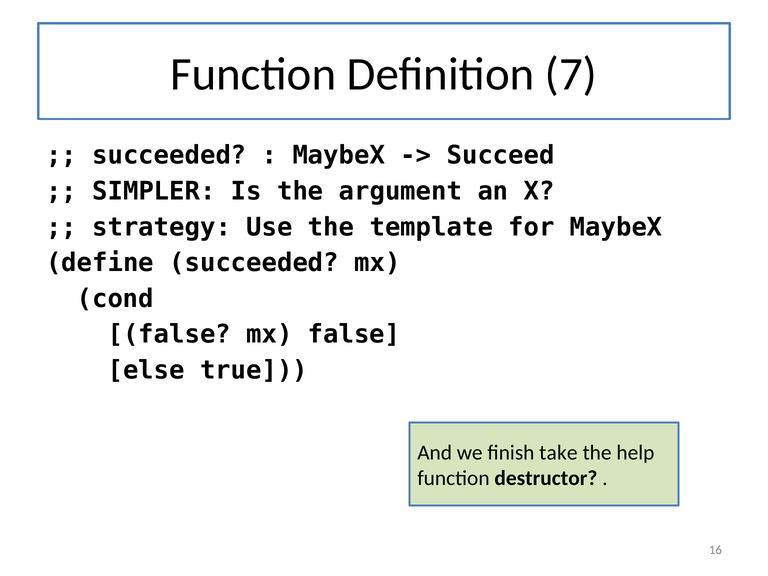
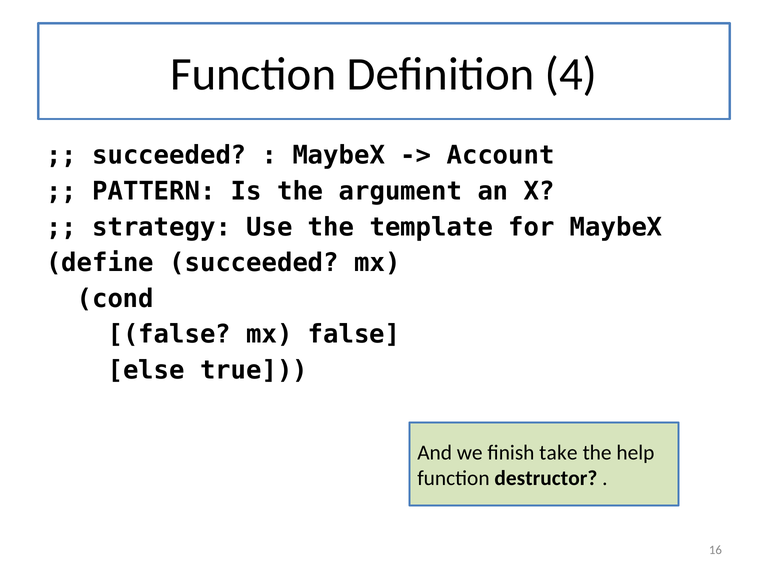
7: 7 -> 4
Succeed: Succeed -> Account
SIMPLER: SIMPLER -> PATTERN
